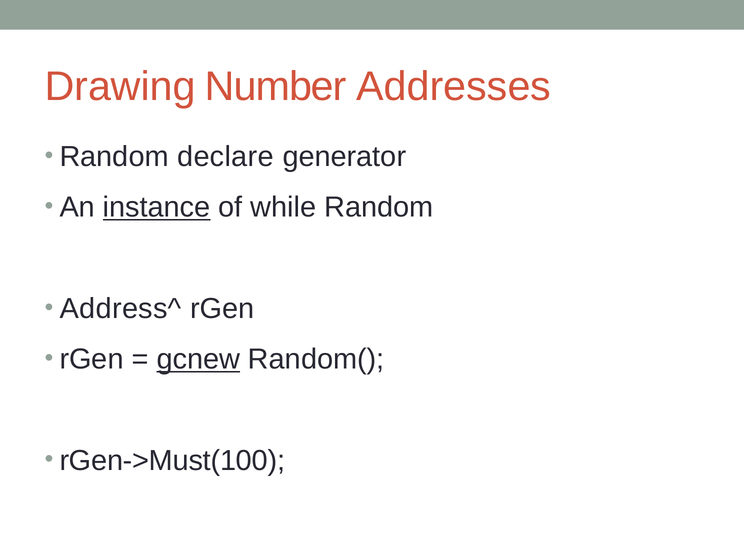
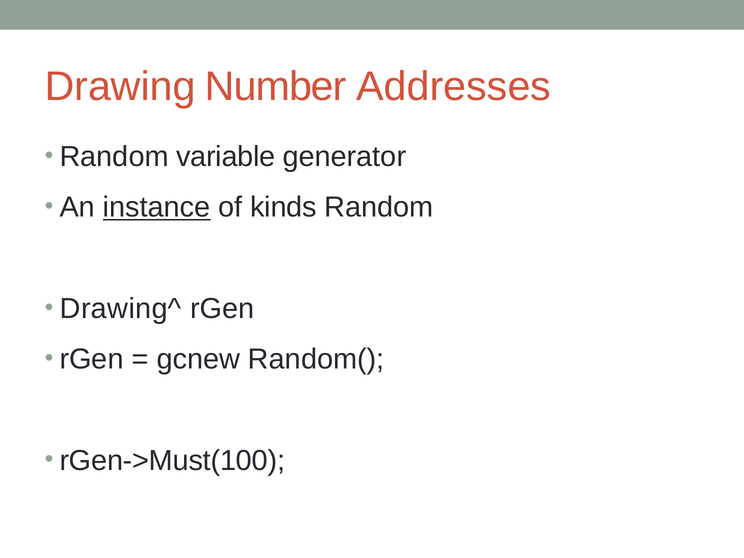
declare: declare -> variable
while: while -> kinds
Address^: Address^ -> Drawing^
gcnew underline: present -> none
